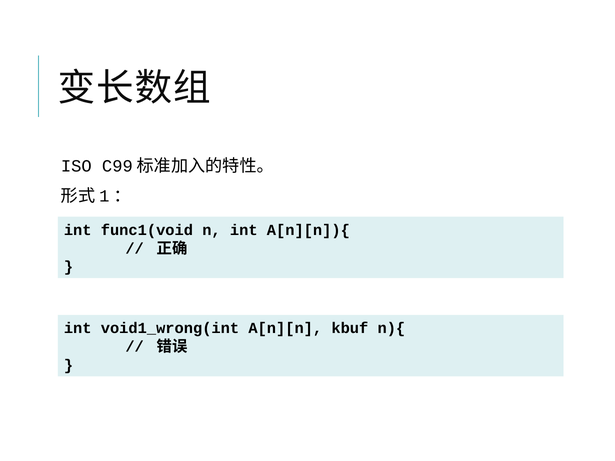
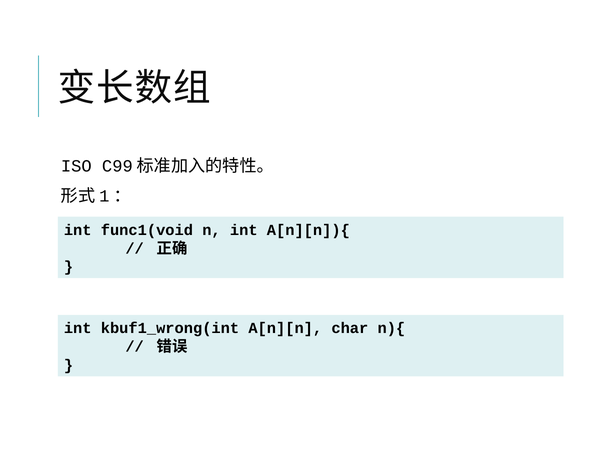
void1_wrong(int: void1_wrong(int -> kbuf1_wrong(int
kbuf: kbuf -> char
